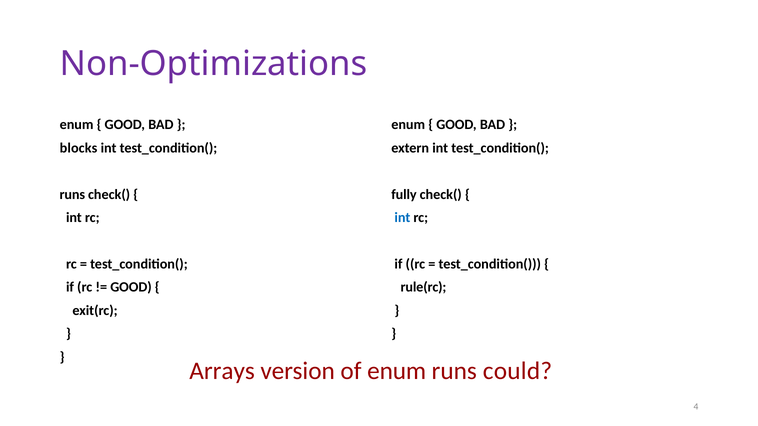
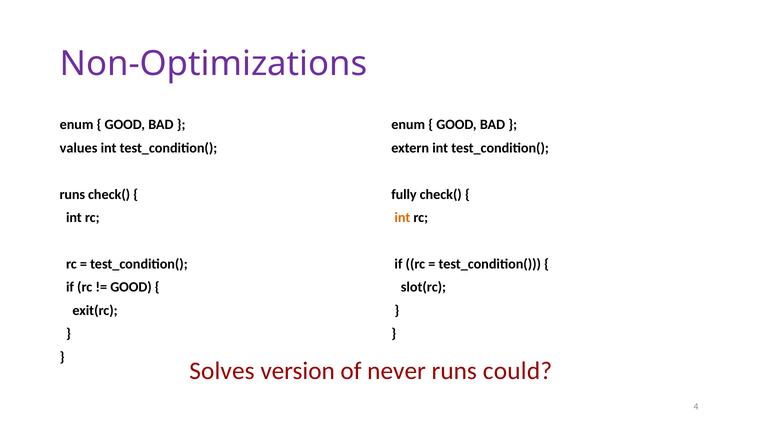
blocks: blocks -> values
int at (402, 218) colour: blue -> orange
rule(rc: rule(rc -> slot(rc
Arrays: Arrays -> Solves
of enum: enum -> never
